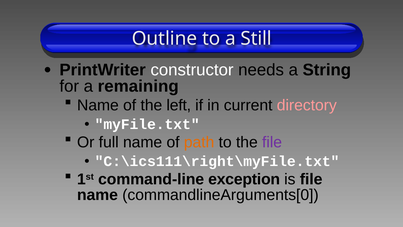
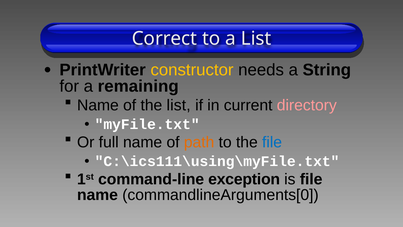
Outline: Outline -> Correct
a Still: Still -> List
constructor colour: white -> yellow
the left: left -> list
file at (272, 142) colour: purple -> blue
C:\ics111\right\myFile.txt: C:\ics111\right\myFile.txt -> C:\ics111\using\myFile.txt
